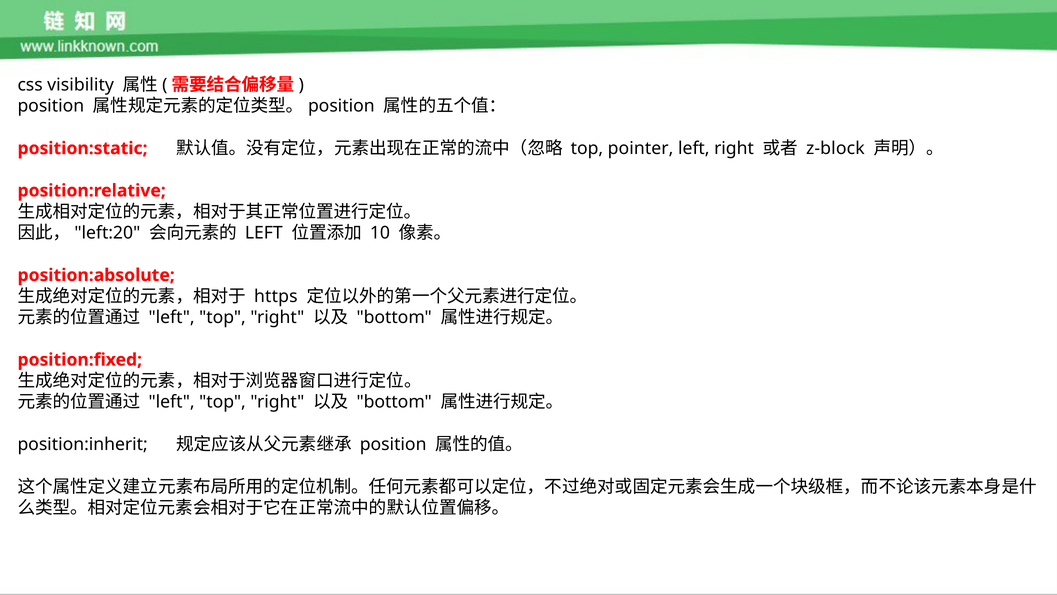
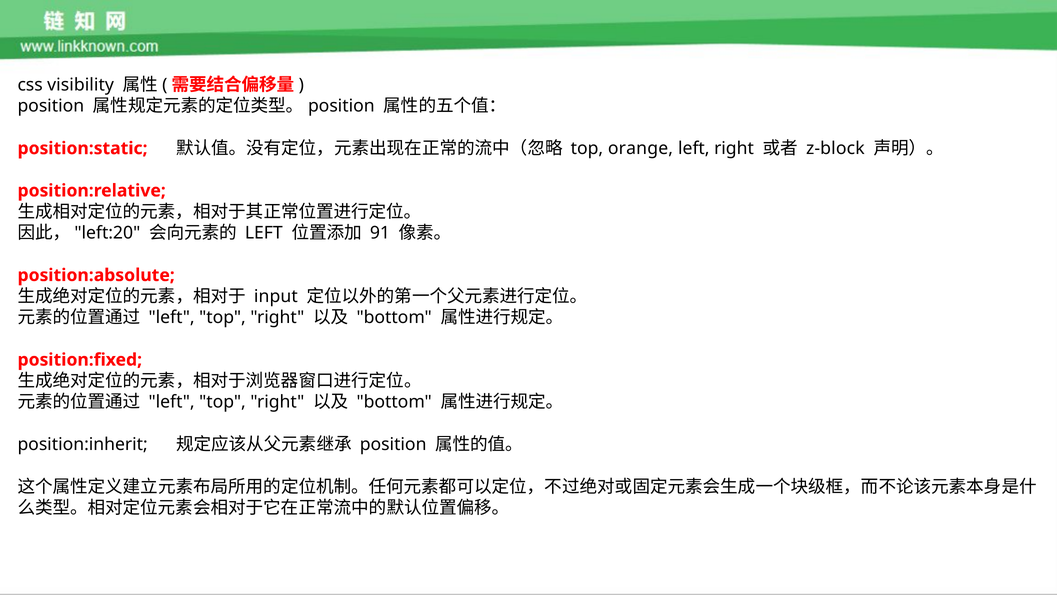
pointer: pointer -> orange
10: 10 -> 91
https: https -> input
